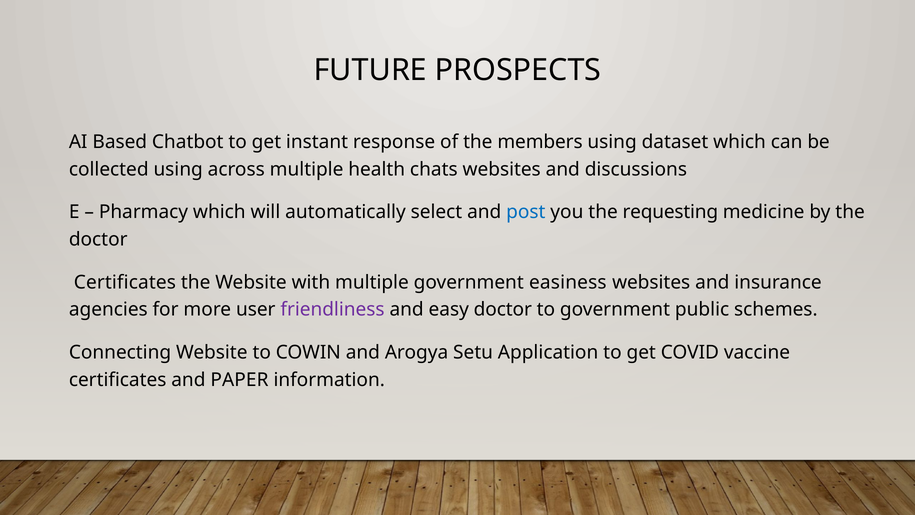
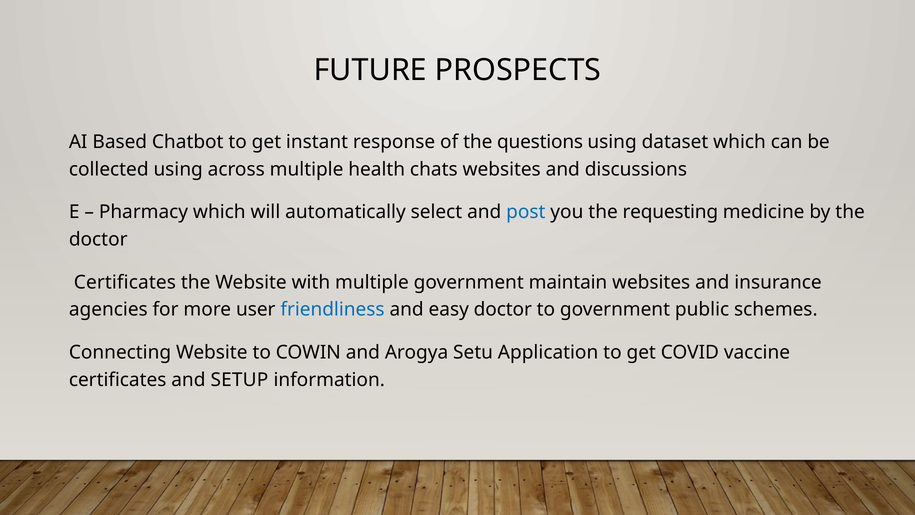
members: members -> questions
easiness: easiness -> maintain
friendliness colour: purple -> blue
PAPER: PAPER -> SETUP
